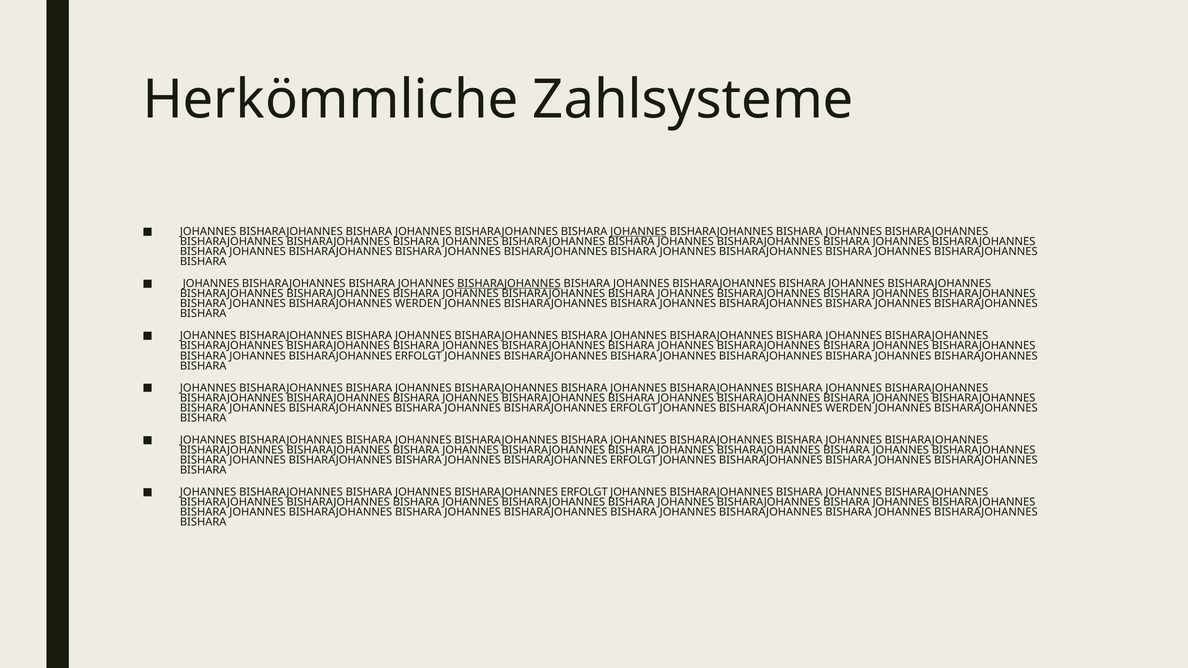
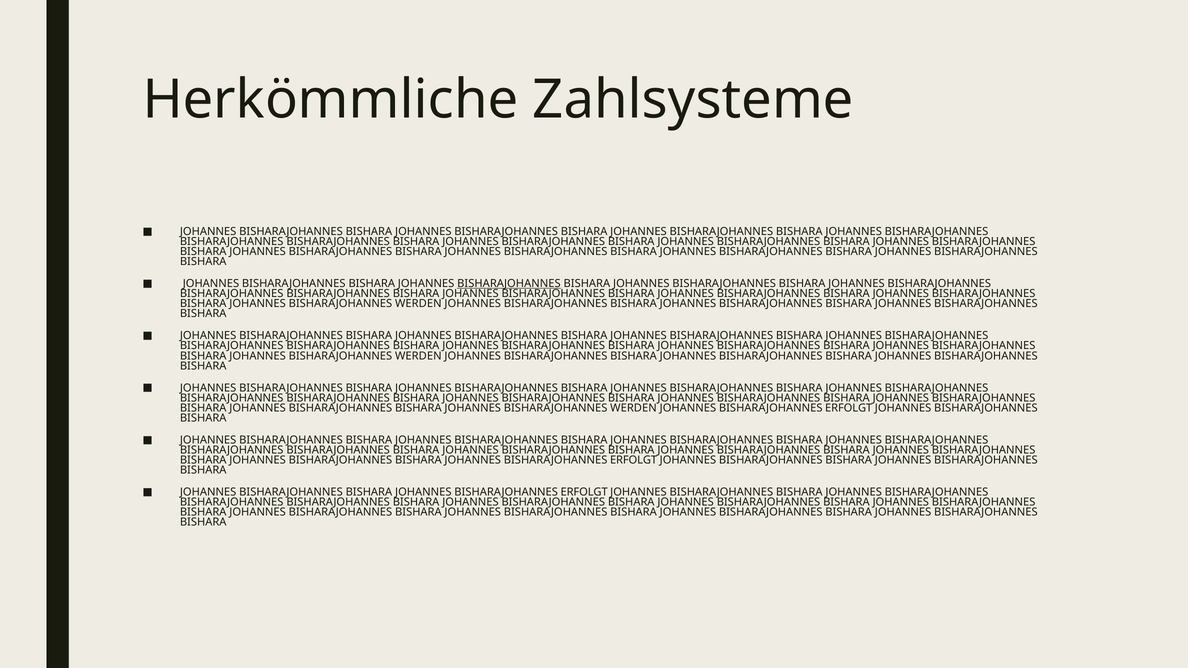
JOHANNES at (638, 232) underline: present -> none
ERFOLGT at (418, 356): ERFOLGT -> WERDEN
ERFOLGT at (634, 408): ERFOLGT -> WERDEN
WERDEN at (849, 408): WERDEN -> ERFOLGT
